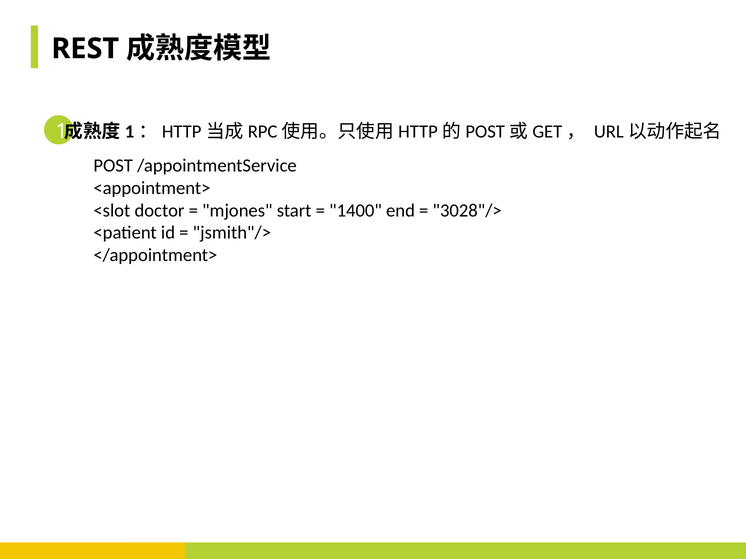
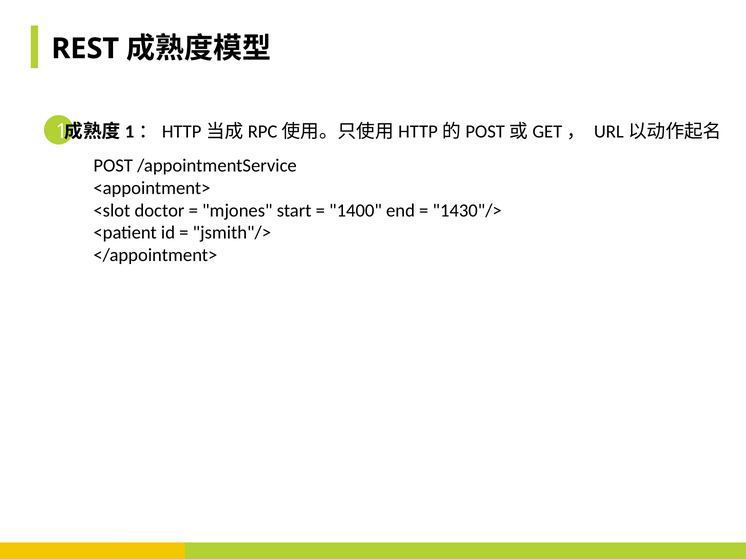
3028"/>: 3028"/> -> 1430"/>
